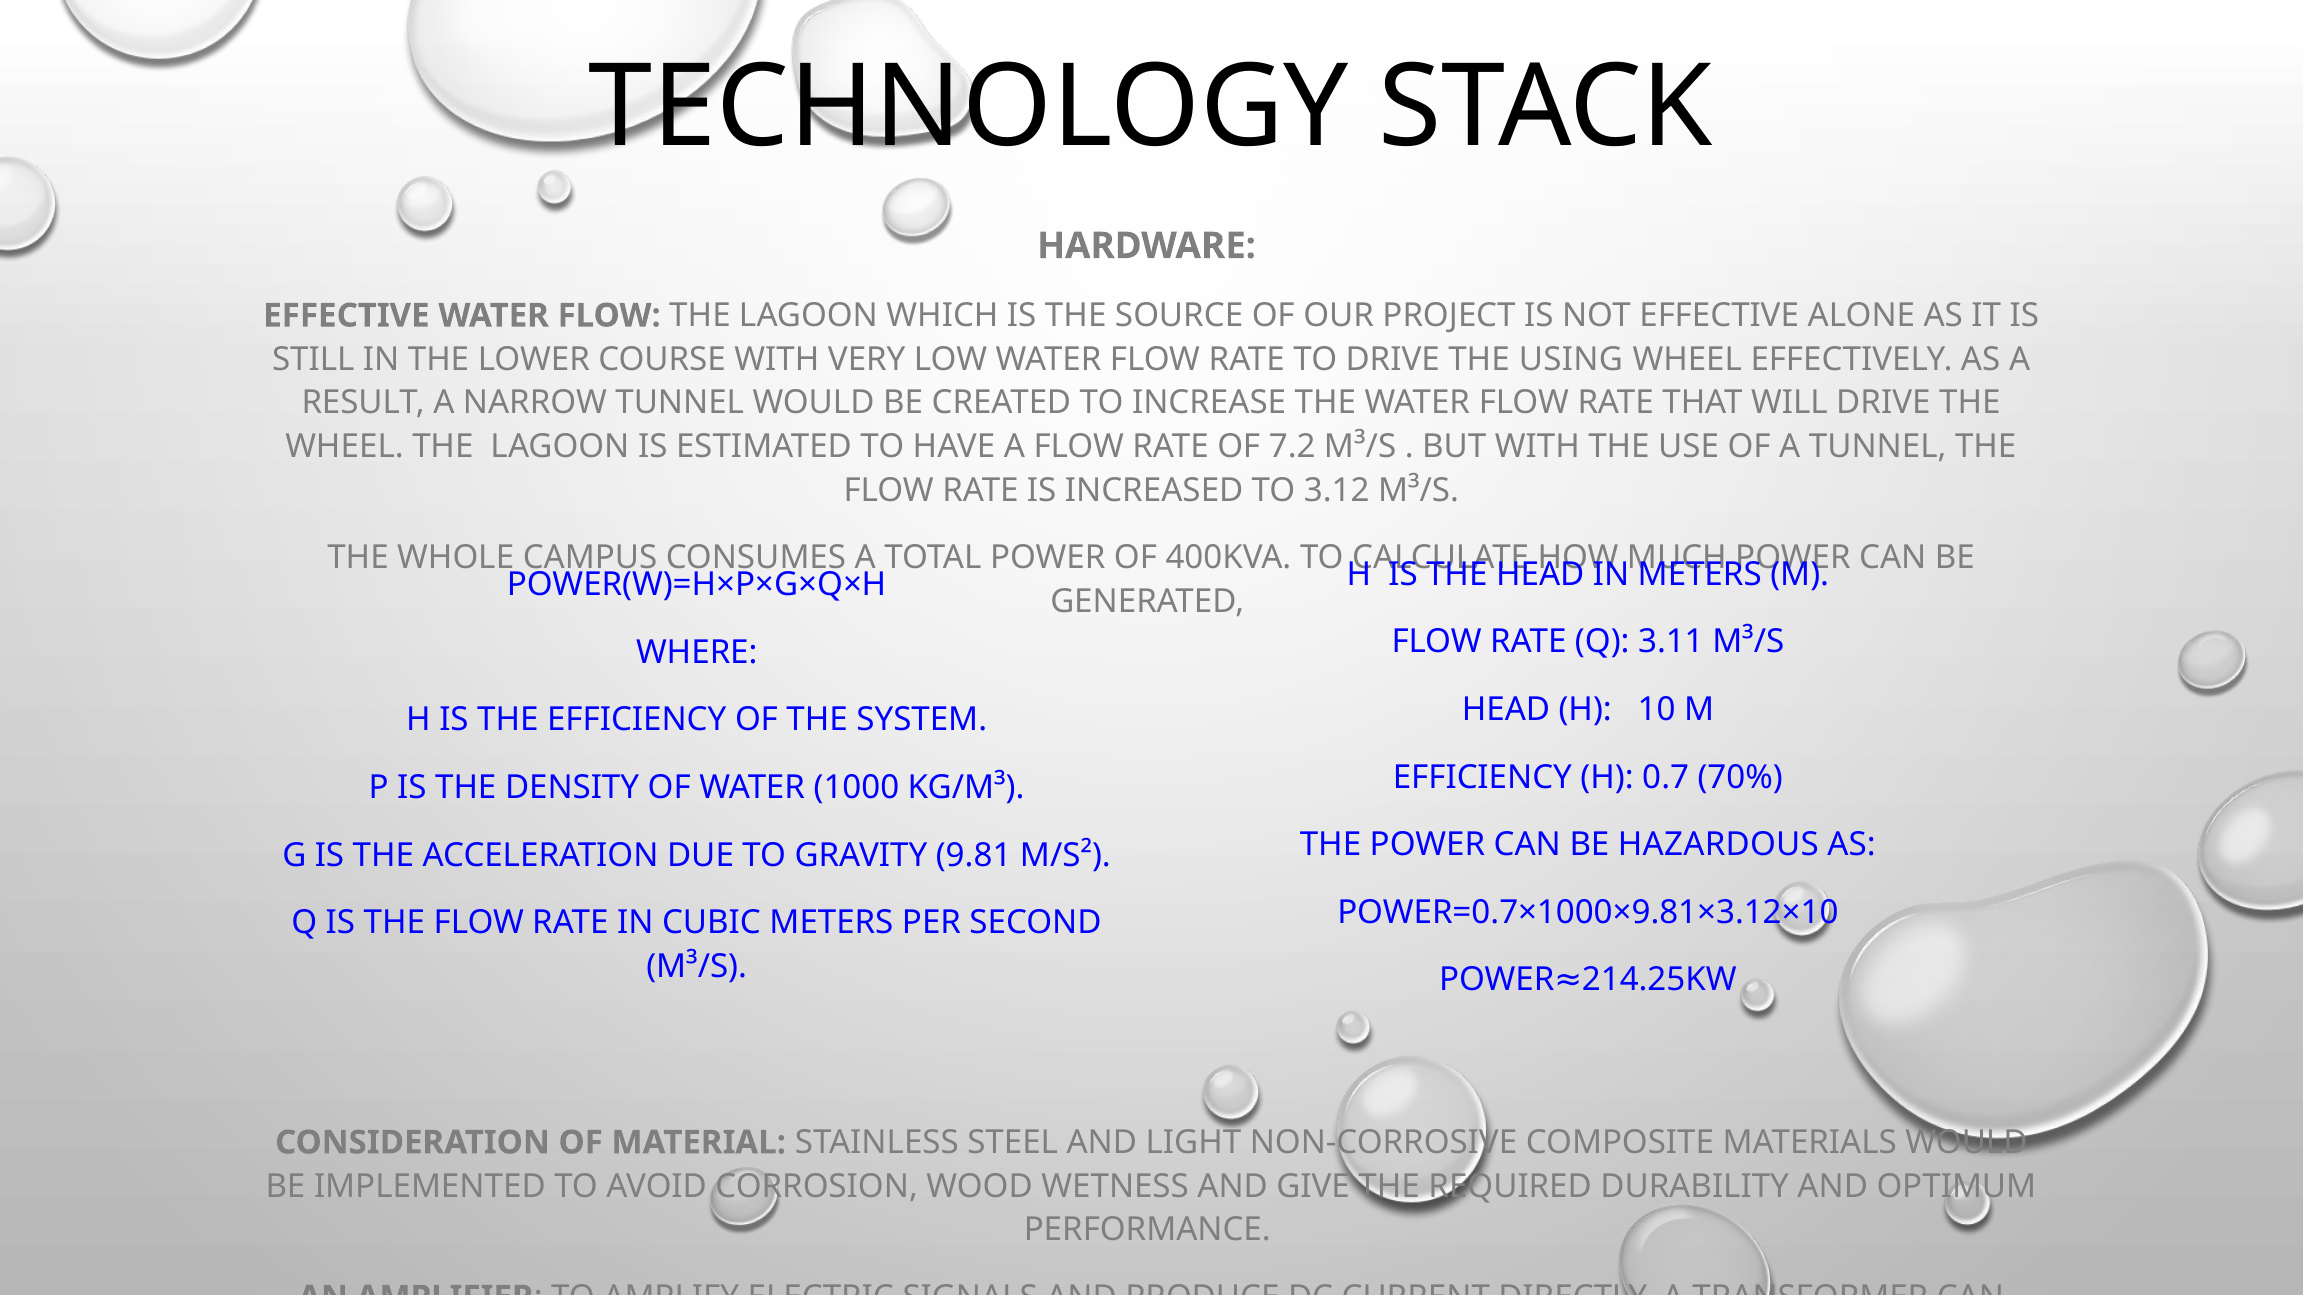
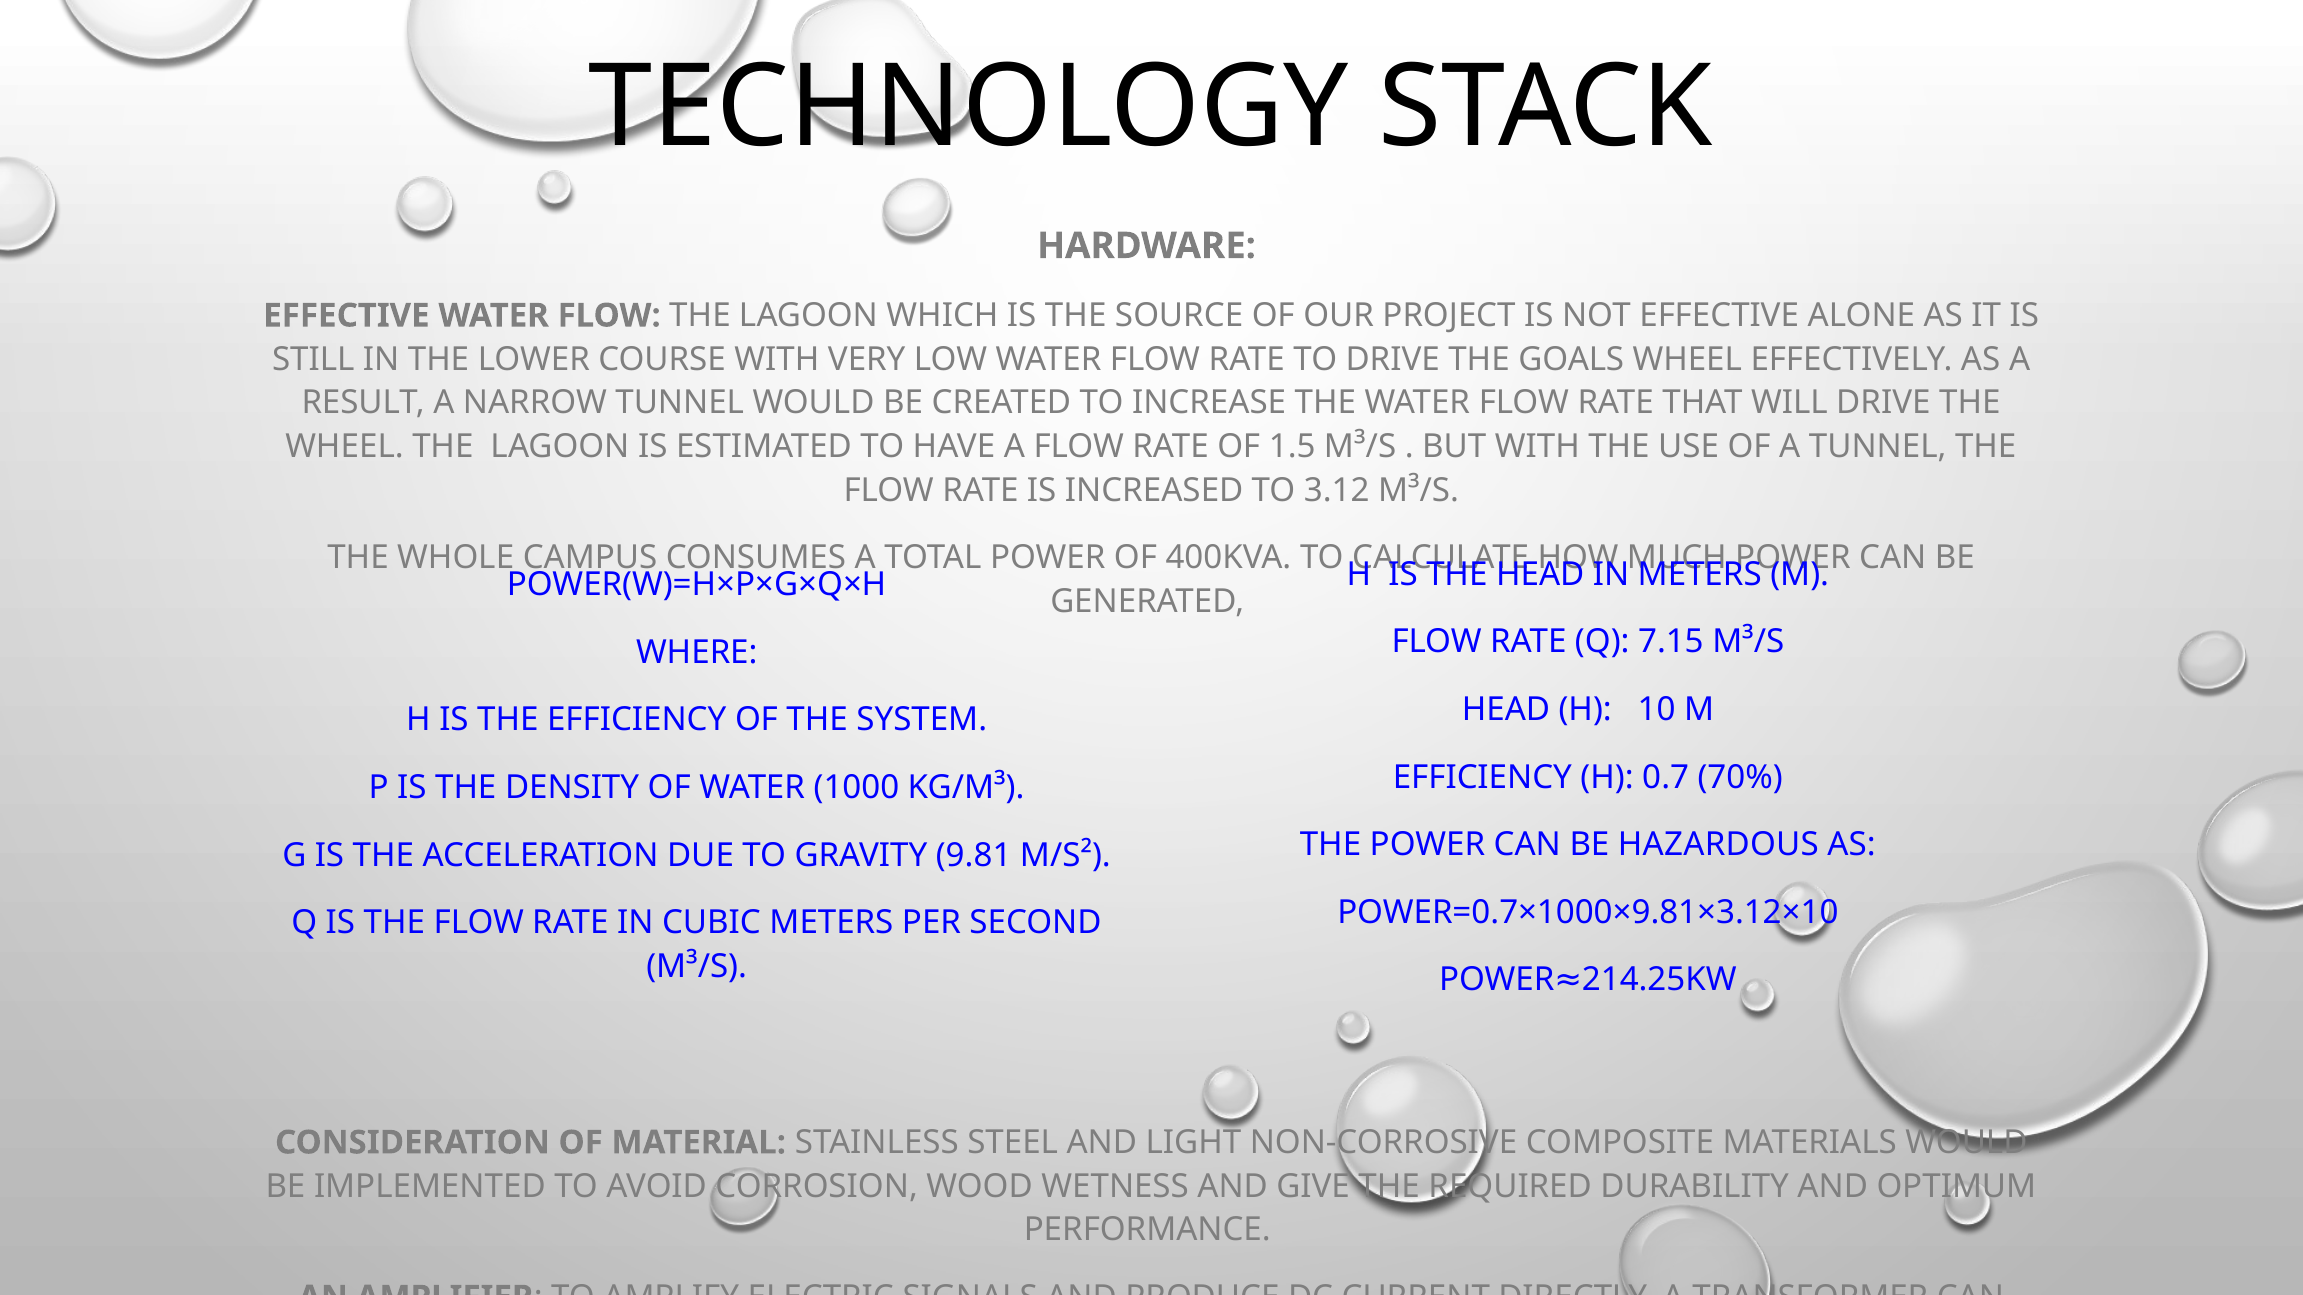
USING: USING -> GOALS
7.2: 7.2 -> 1.5
3.11: 3.11 -> 7.15
